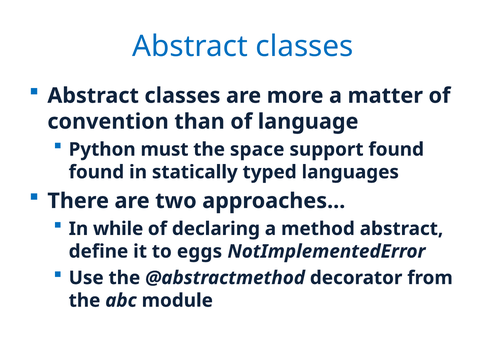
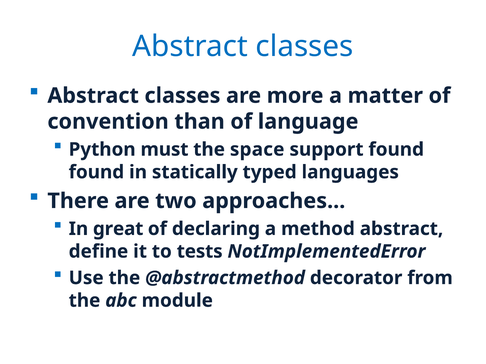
while: while -> great
eggs: eggs -> tests
